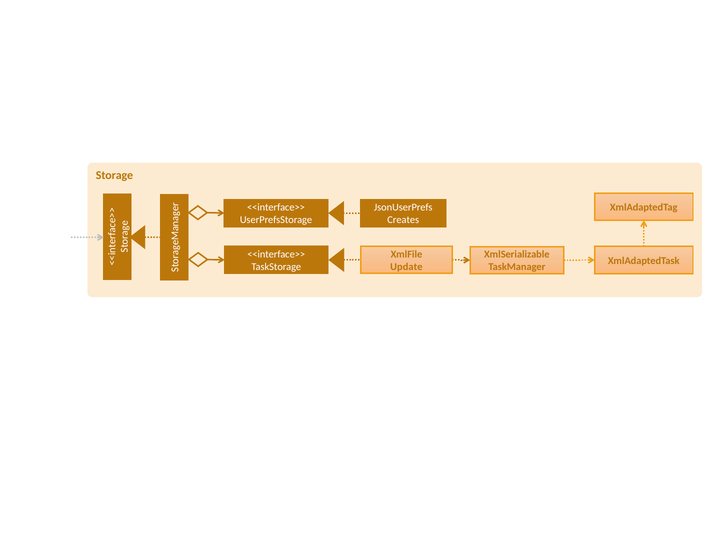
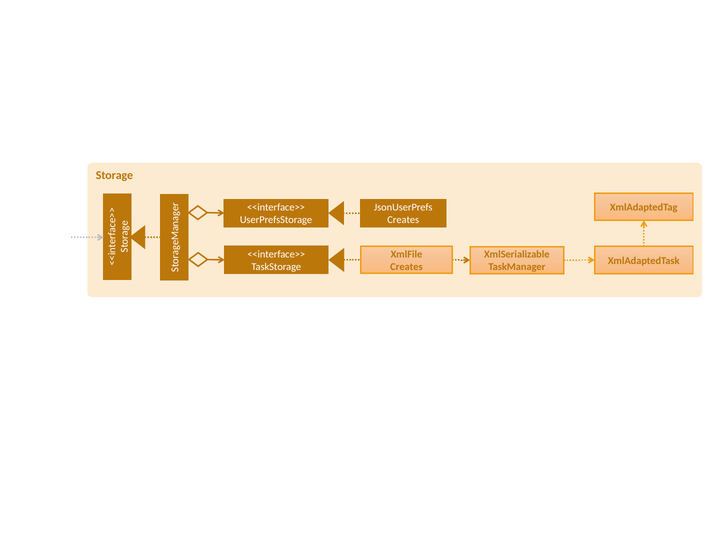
Update at (406, 267): Update -> Creates
